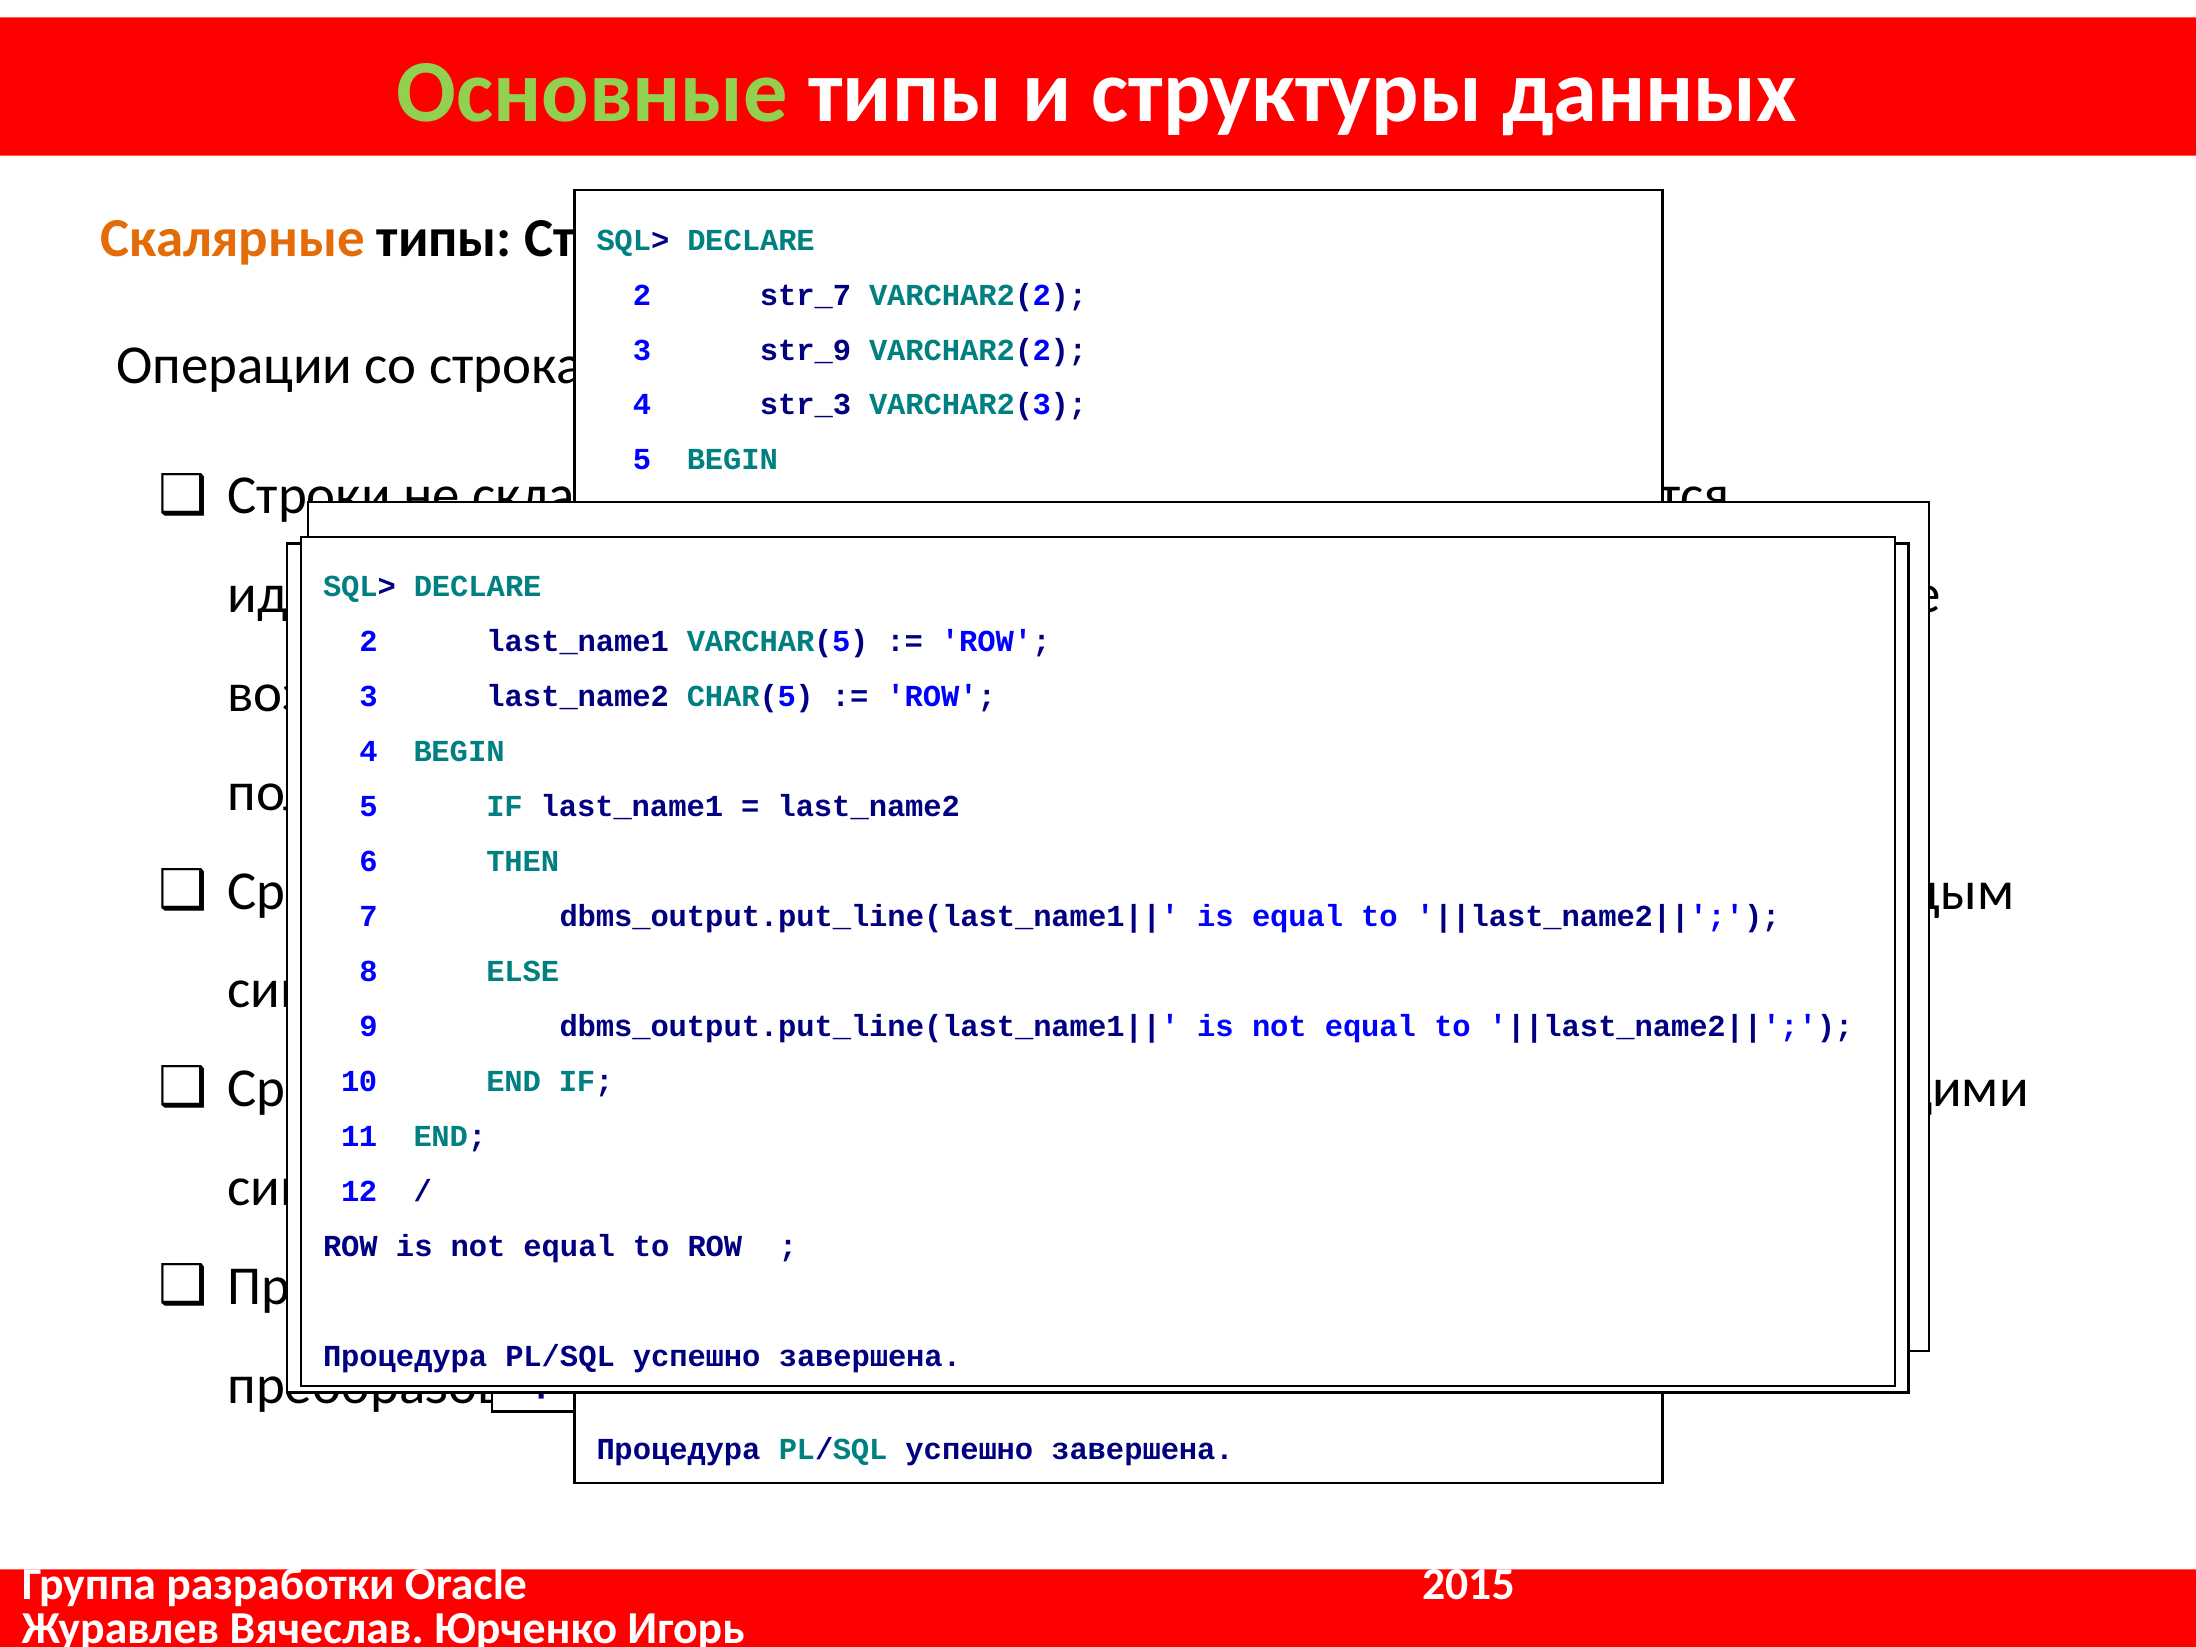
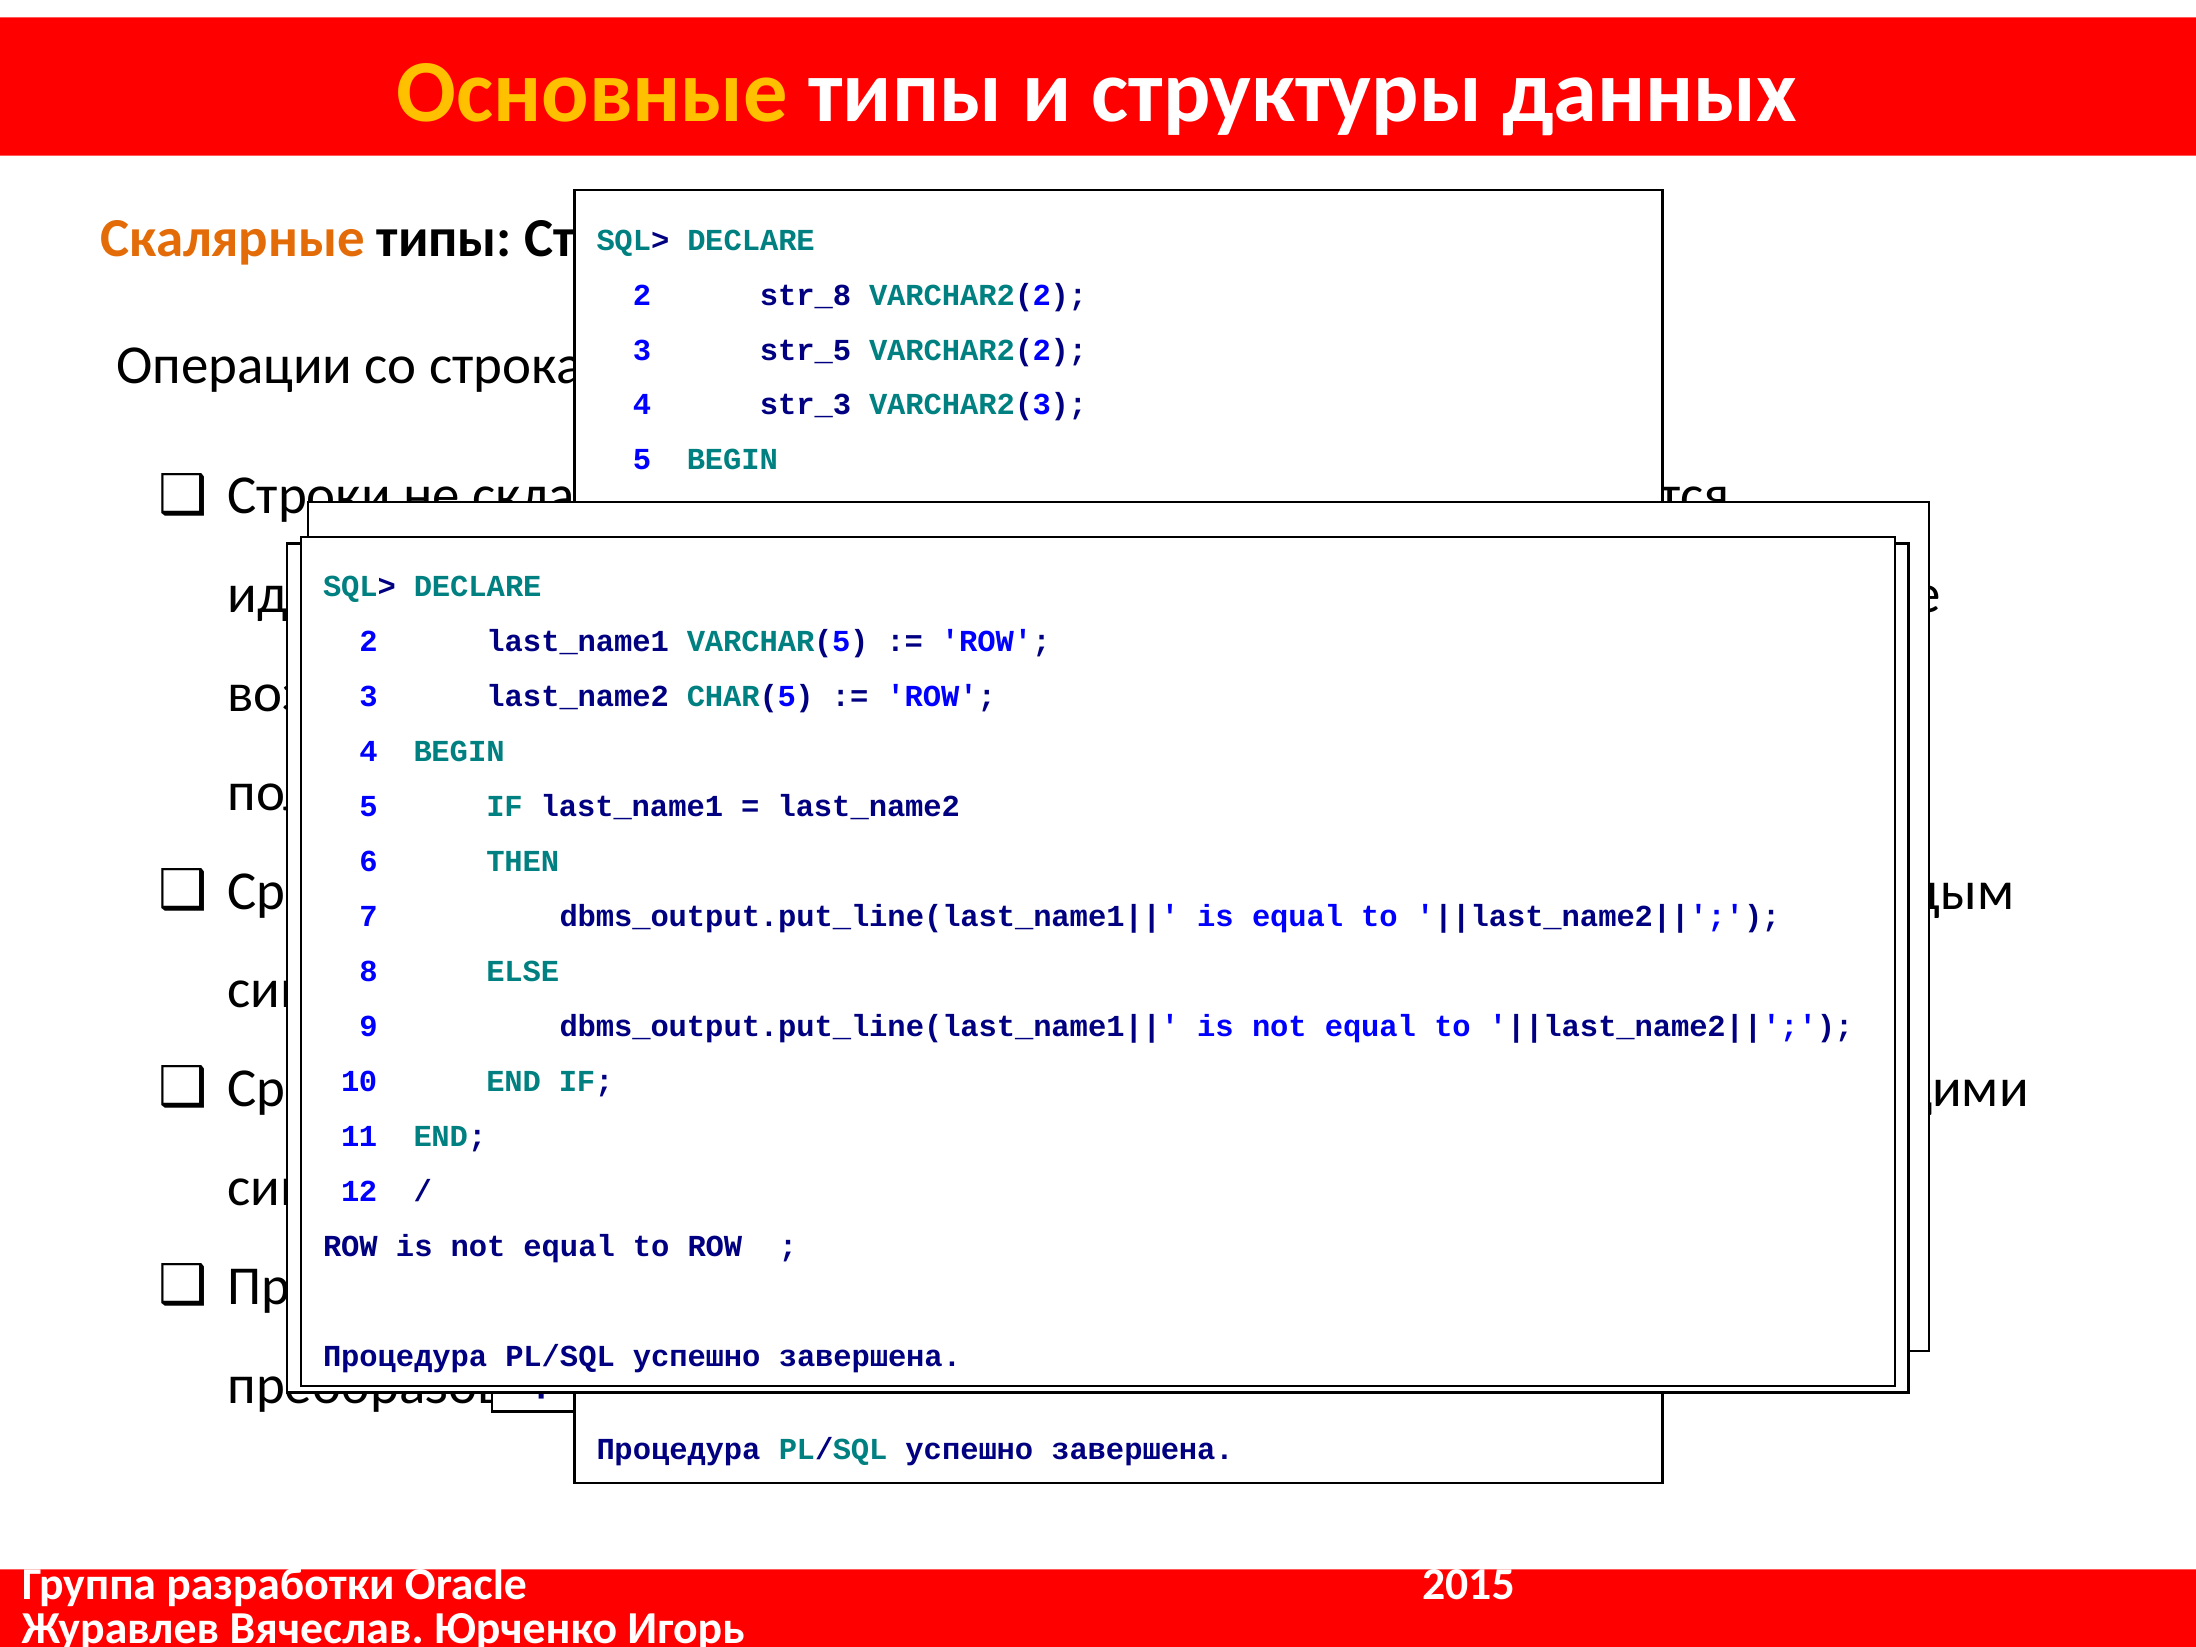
Основные colour: light green -> yellow
str_7: str_7 -> str_8
str_9: str_9 -> str_5
